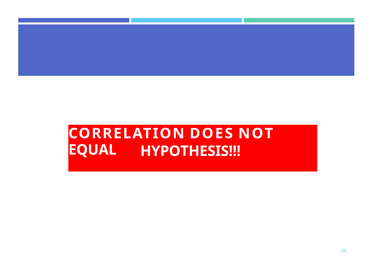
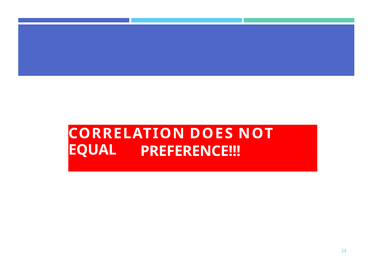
HYPOTHESIS: HYPOTHESIS -> PREFERENCE
